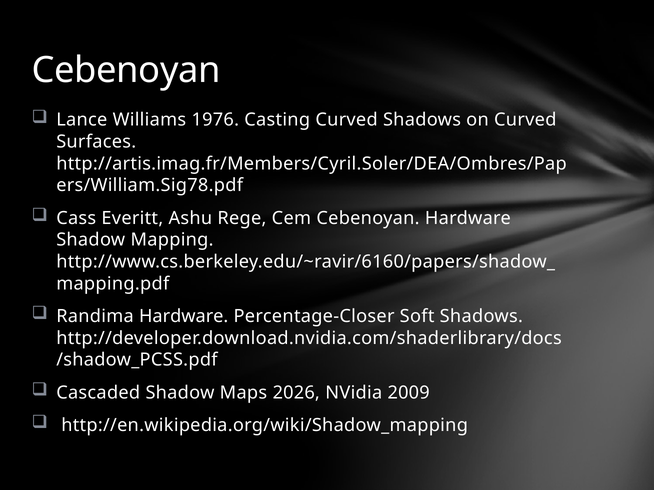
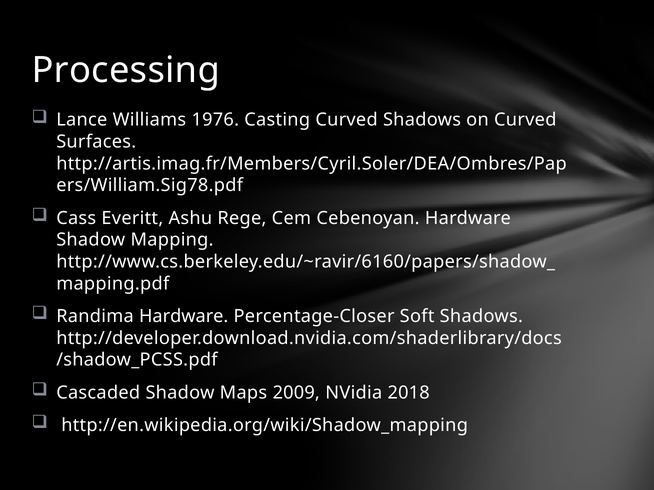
Cebenoyan at (126, 70): Cebenoyan -> Processing
2026: 2026 -> 2009
2009: 2009 -> 2018
